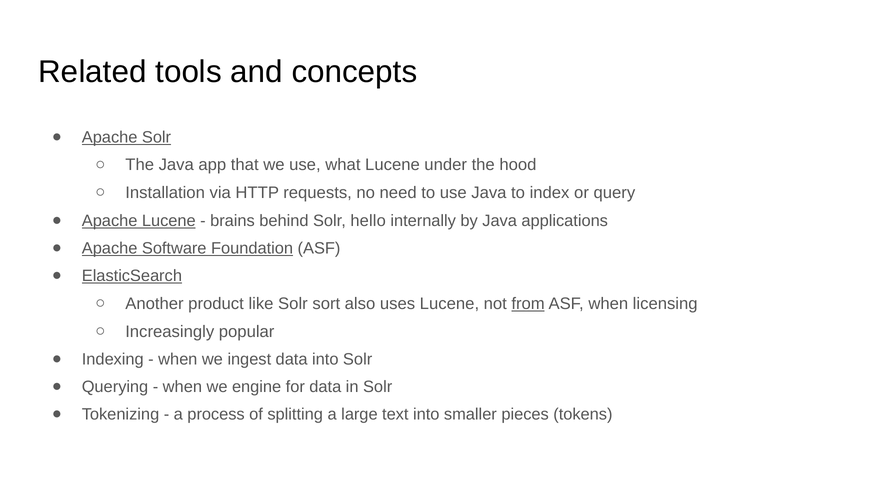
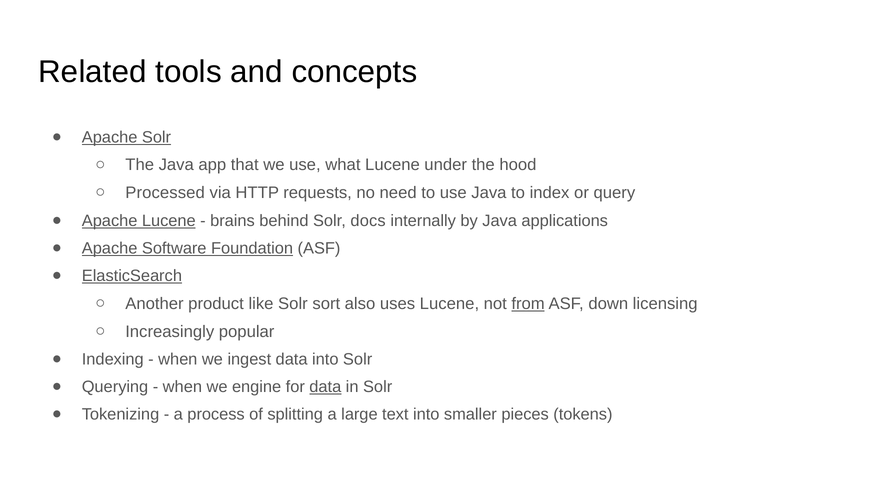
Installation: Installation -> Processed
hello: hello -> docs
ASF when: when -> down
data at (325, 387) underline: none -> present
